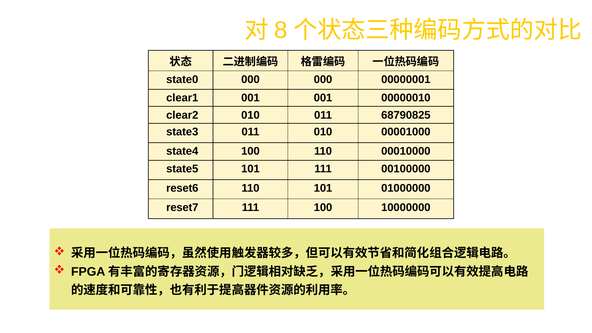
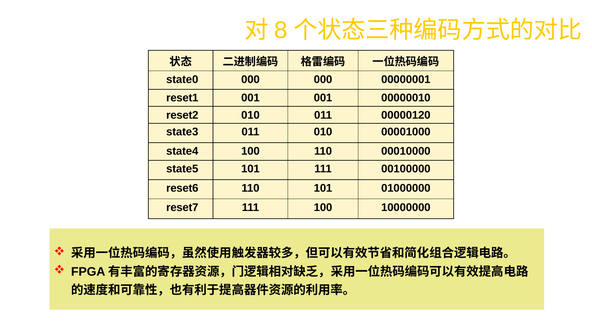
clear1: clear1 -> reset1
clear2: clear2 -> reset2
68790825: 68790825 -> 00000120
